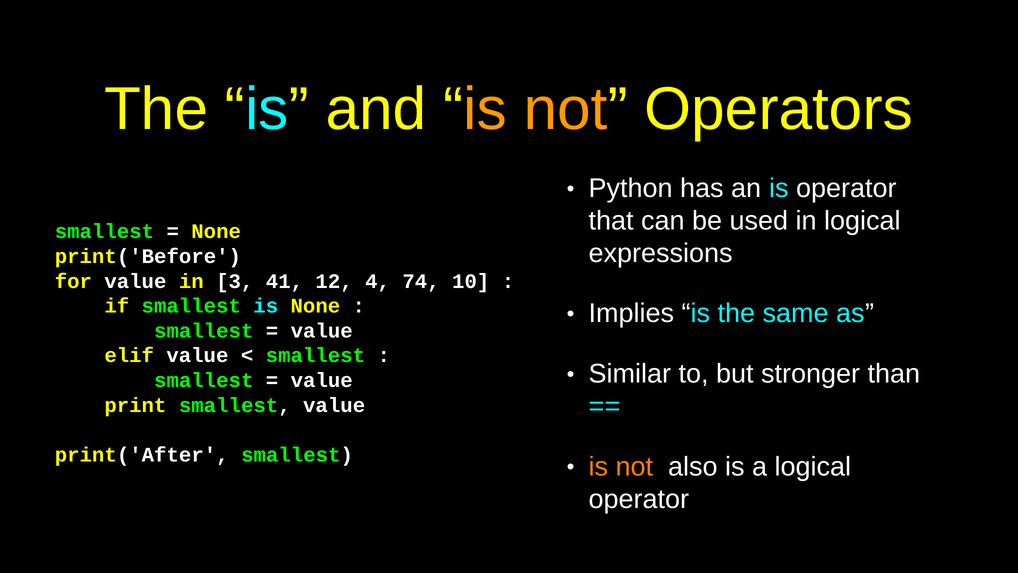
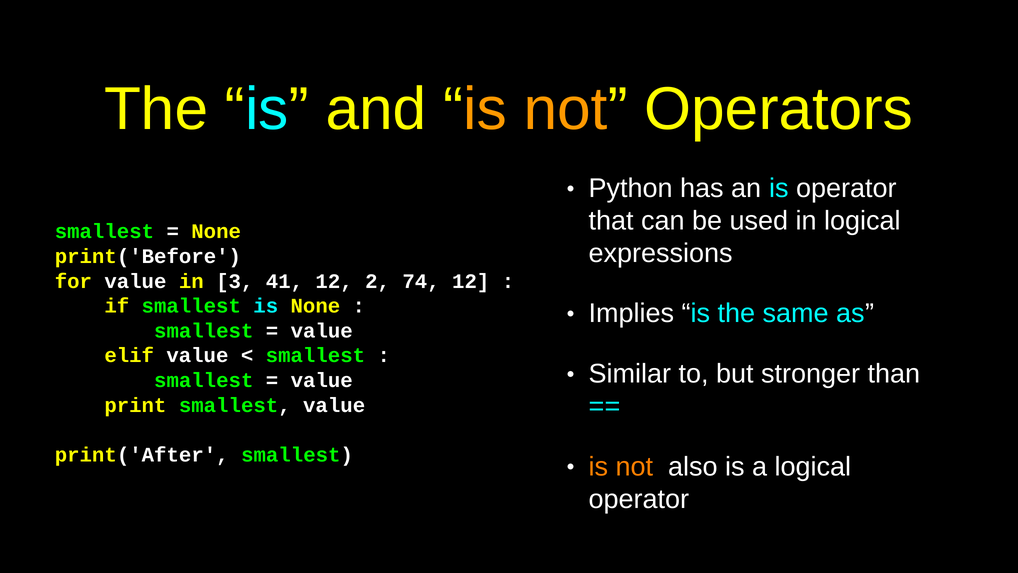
4: 4 -> 2
74 10: 10 -> 12
